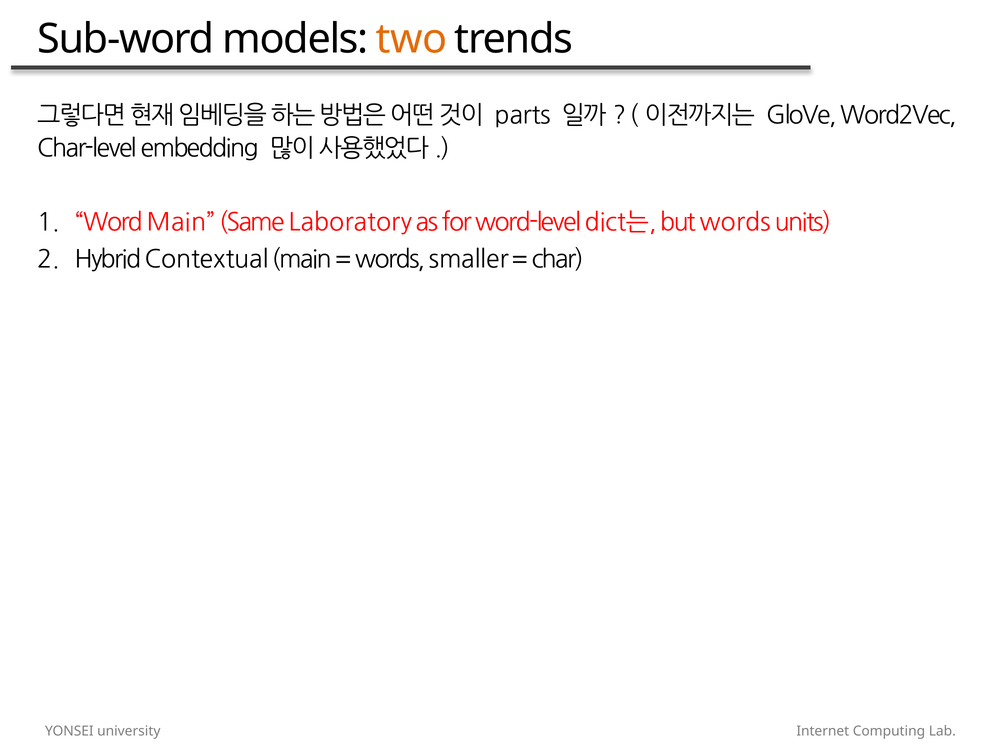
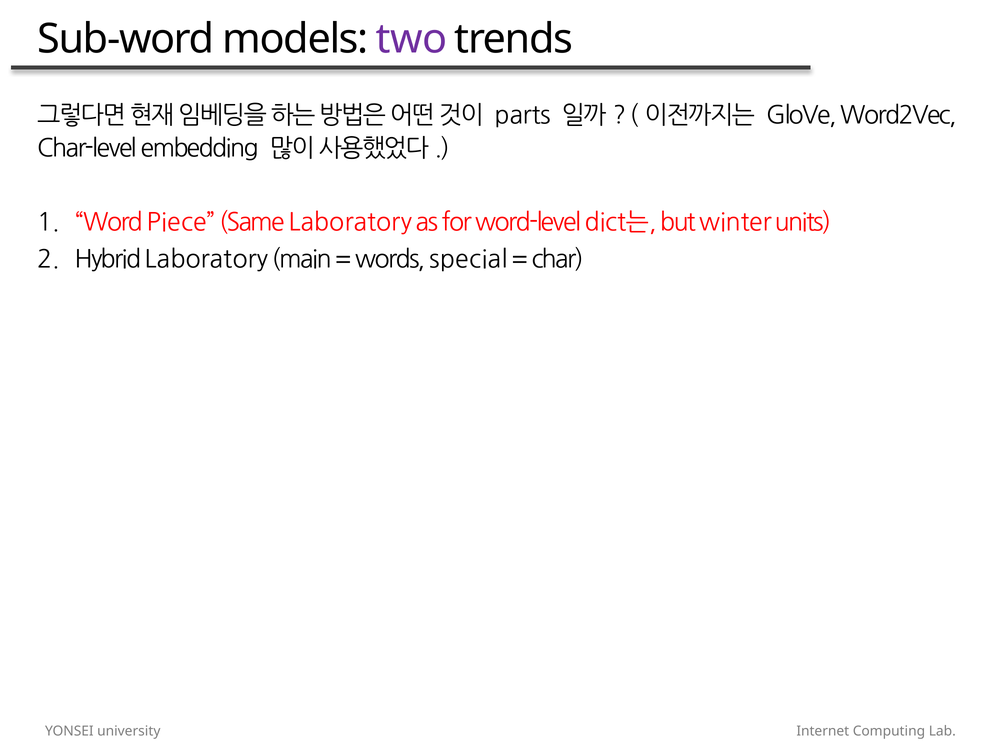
two colour: orange -> purple
Word Main: Main -> Piece
but words: words -> winter
Hybrid Contextual: Contextual -> Laboratory
smaller: smaller -> special
